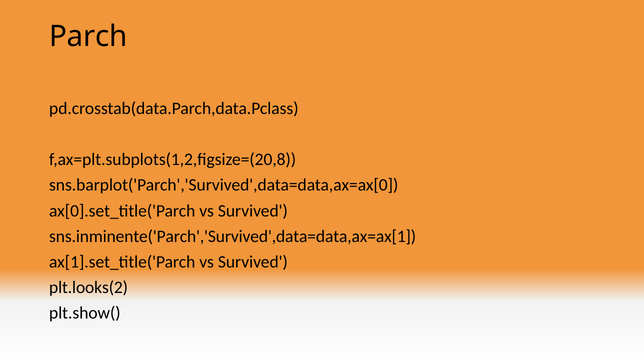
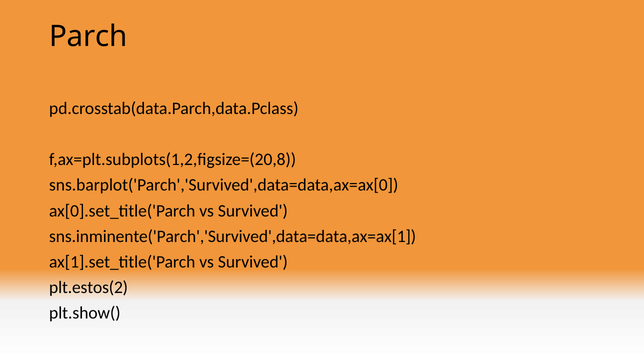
plt.looks(2: plt.looks(2 -> plt.estos(2
